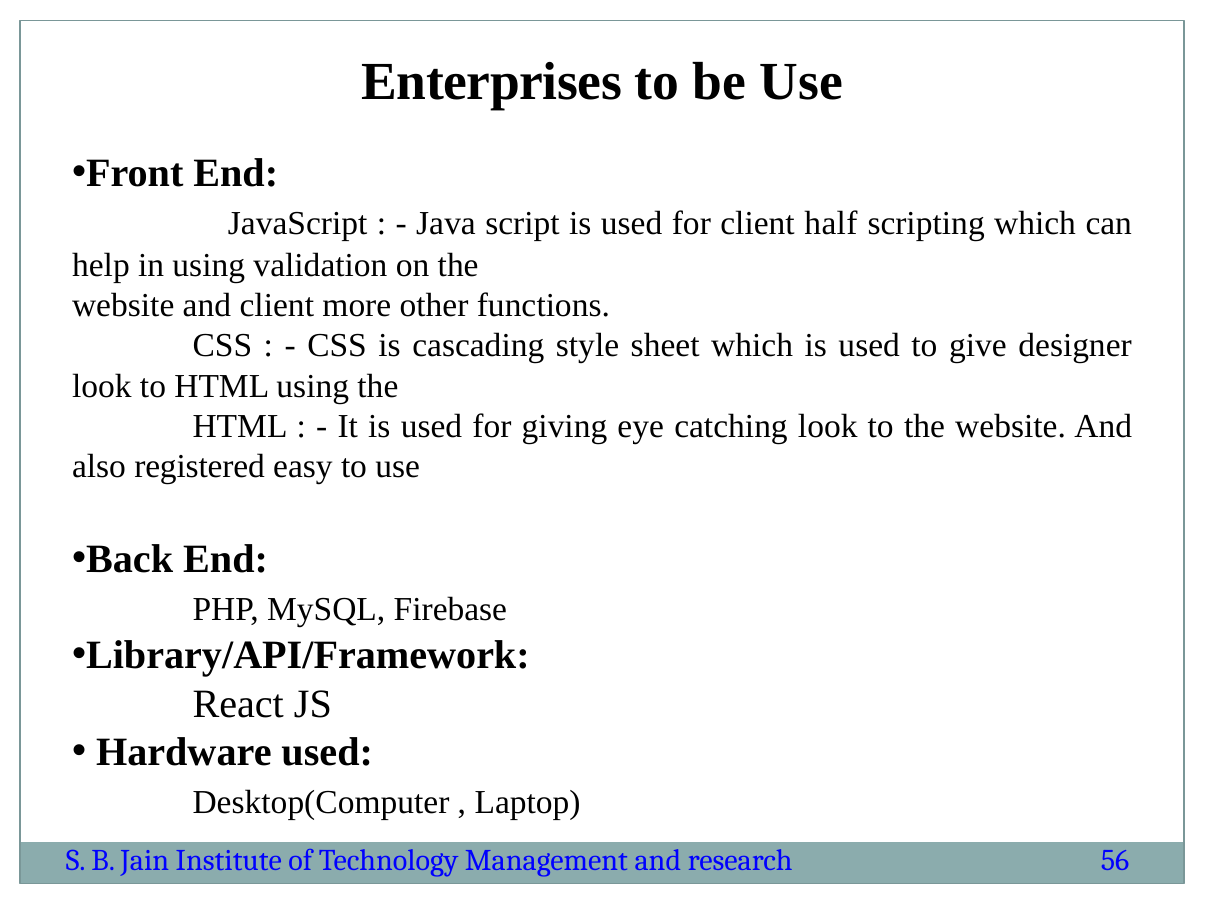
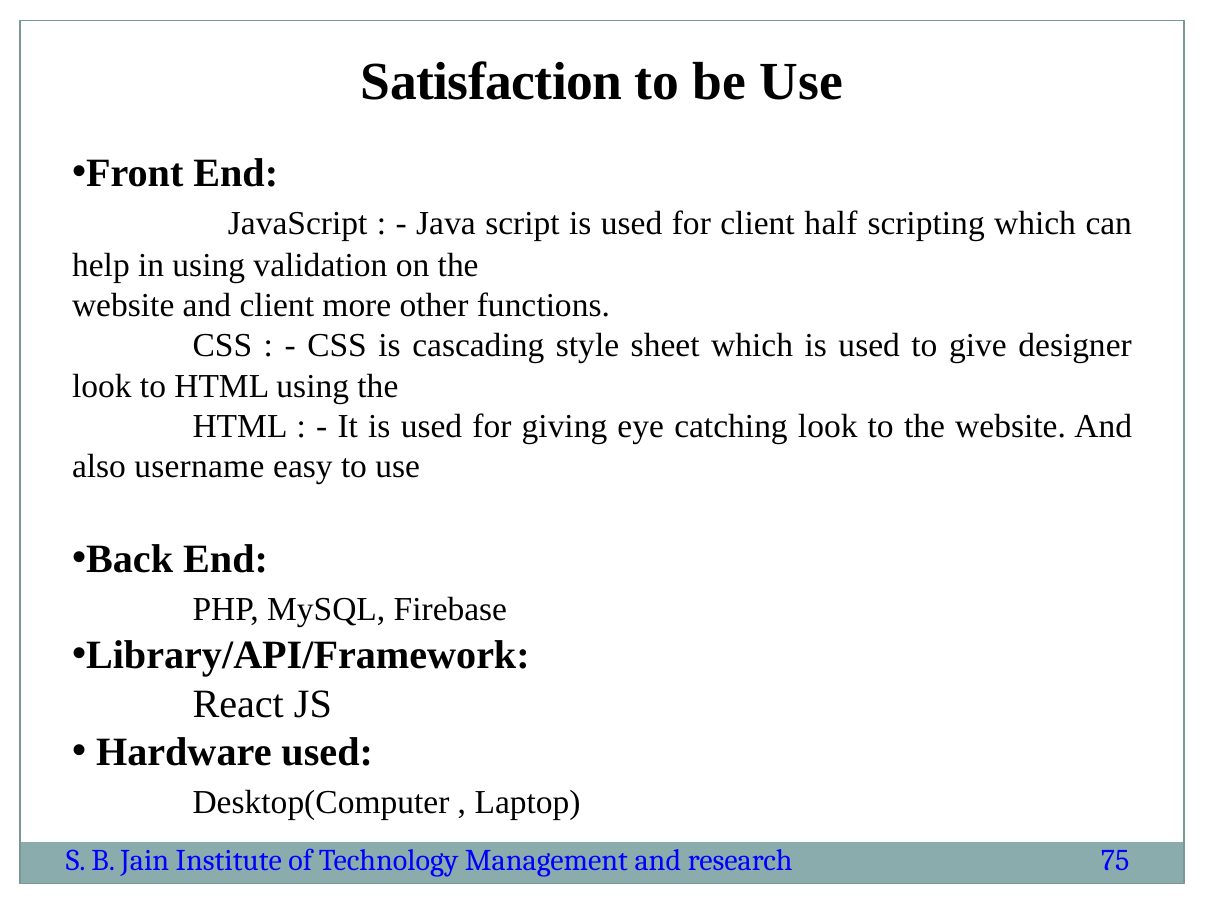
Enterprises: Enterprises -> Satisfaction
registered: registered -> username
56: 56 -> 75
